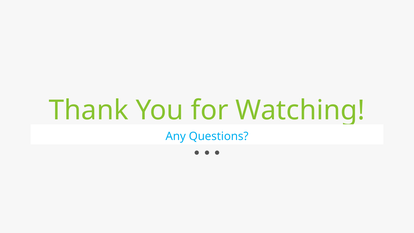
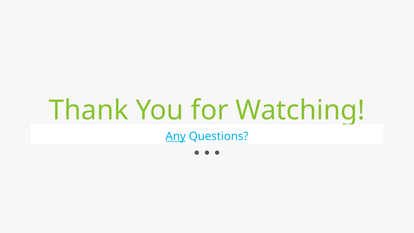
Any underline: none -> present
